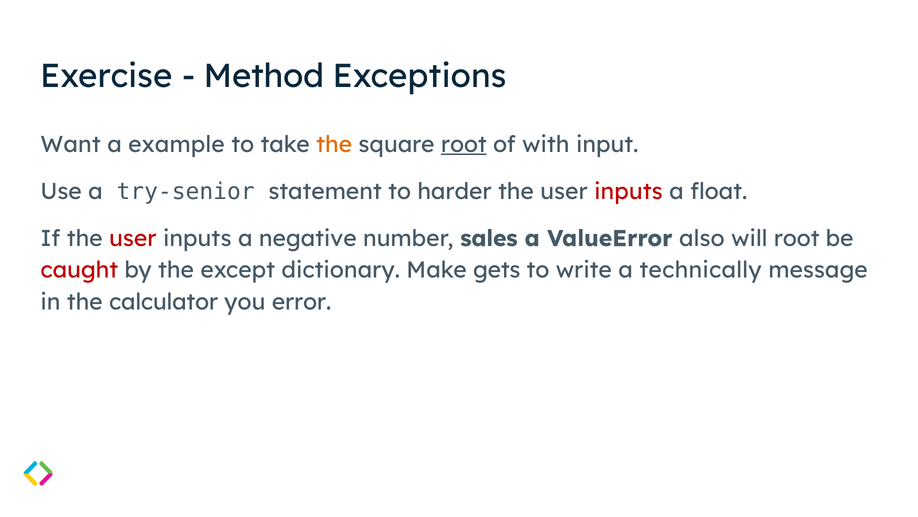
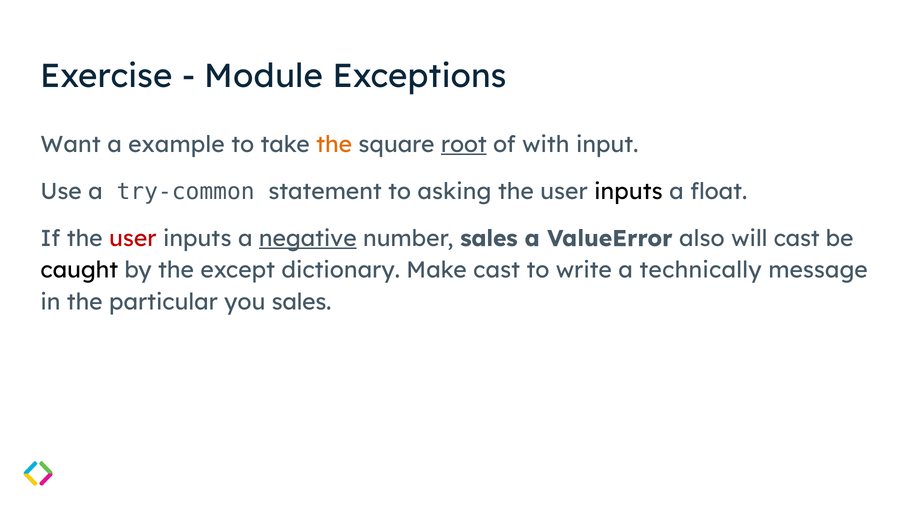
Method: Method -> Module
try-senior: try-senior -> try-common
harder: harder -> asking
inputs at (628, 191) colour: red -> black
negative underline: none -> present
will root: root -> cast
caught colour: red -> black
Make gets: gets -> cast
calculator: calculator -> particular
you error: error -> sales
